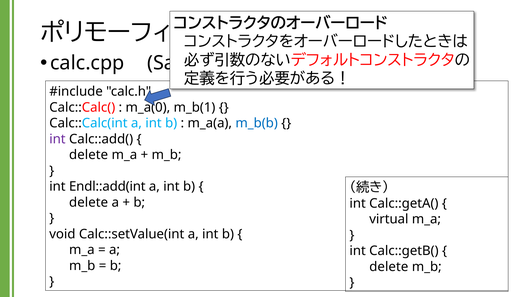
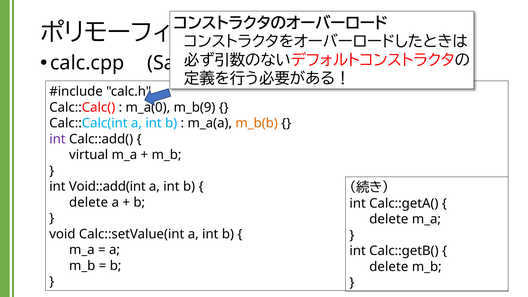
m_b(1: m_b(1 -> m_b(9
m_b(b colour: blue -> orange
delete at (89, 155): delete -> virtual
Endl::add(int: Endl::add(int -> Void::add(int
virtual at (389, 219): virtual -> delete
